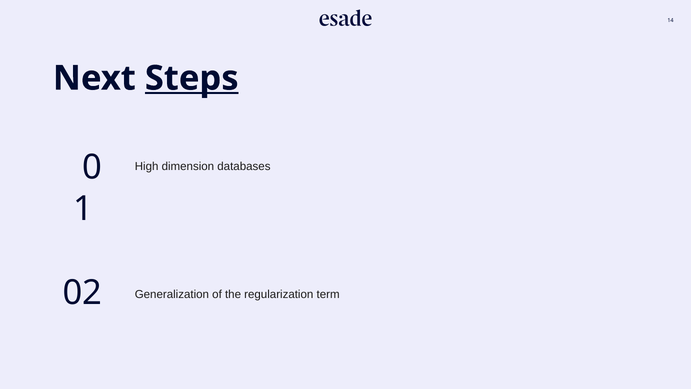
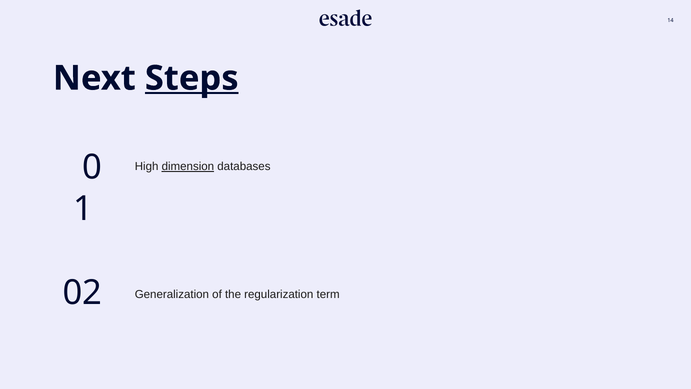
dimension underline: none -> present
